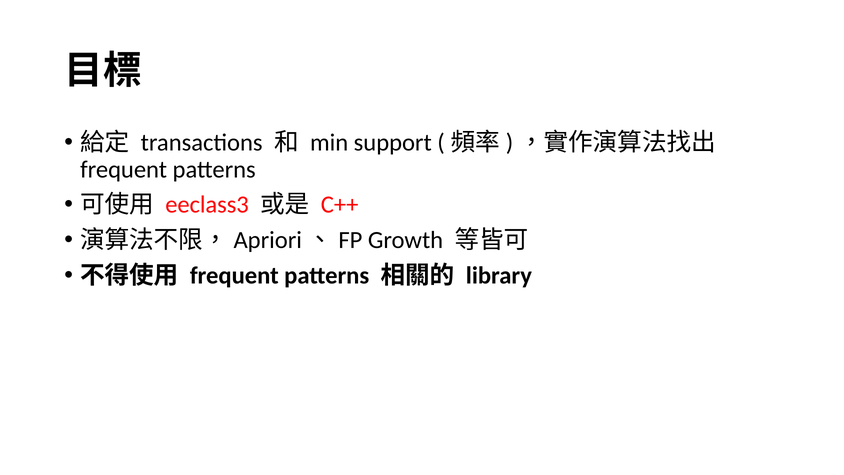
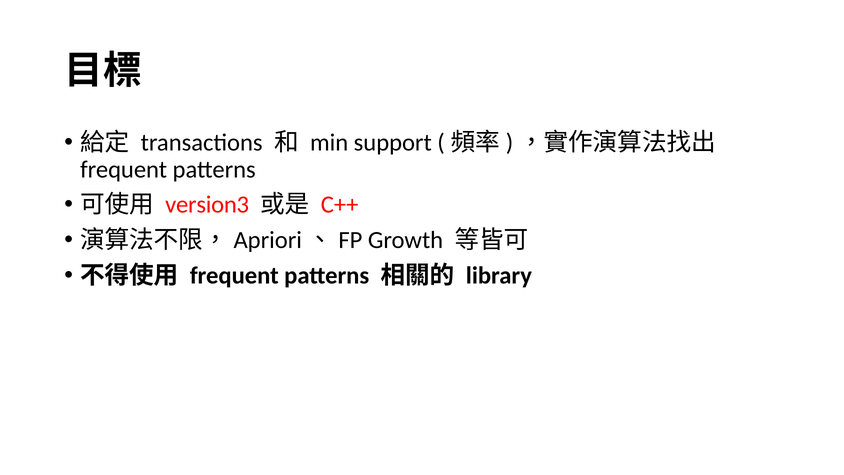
eeclass3: eeclass3 -> version3
